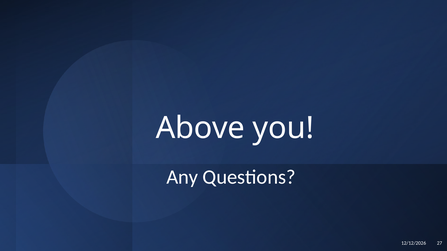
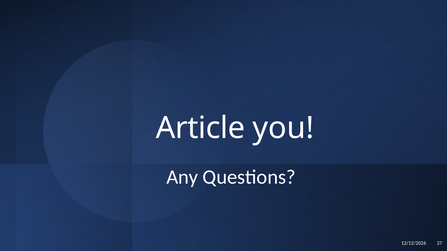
Above: Above -> Article
